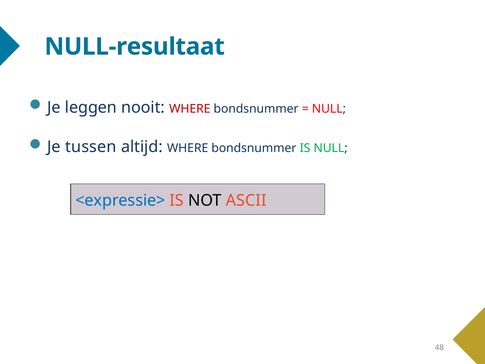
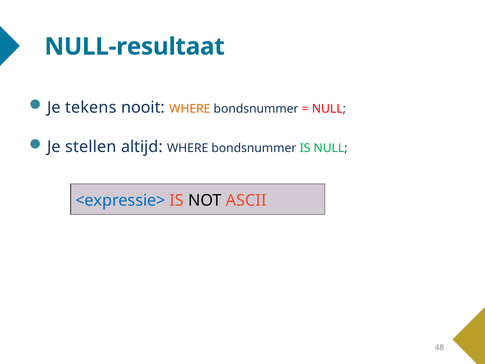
leggen: leggen -> tekens
WHERE at (190, 109) colour: red -> orange
tussen: tussen -> stellen
